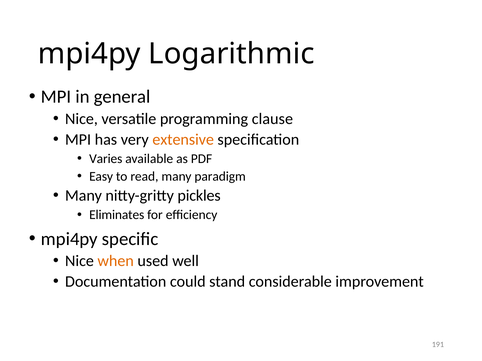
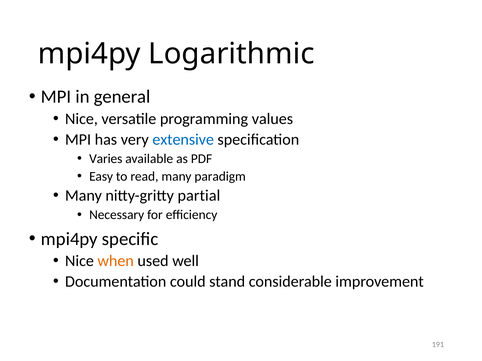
clause: clause -> values
extensive colour: orange -> blue
pickles: pickles -> partial
Eliminates: Eliminates -> Necessary
